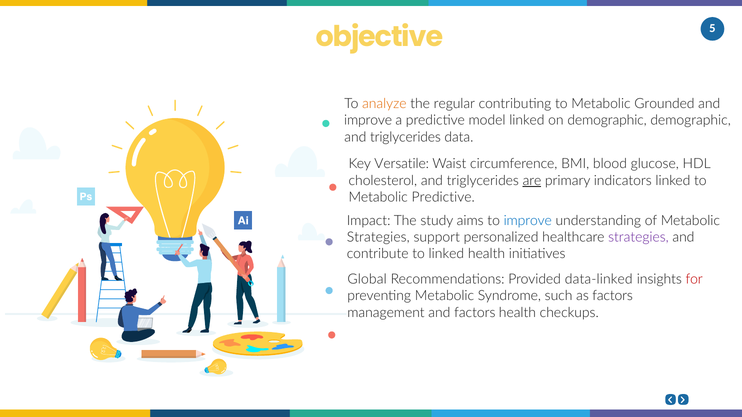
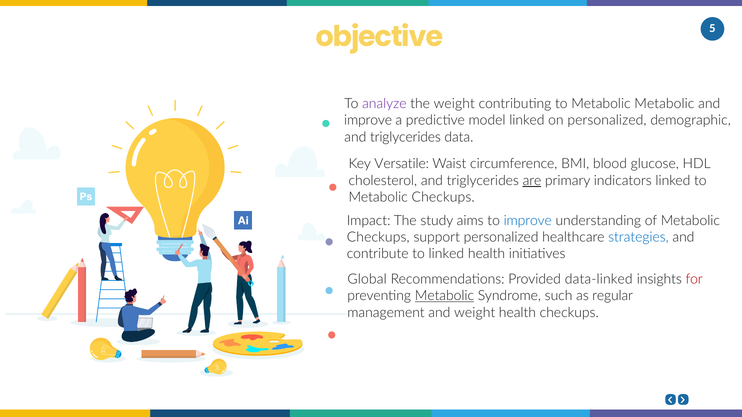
analyze colour: orange -> purple
the regular: regular -> weight
Metabolic Grounded: Grounded -> Metabolic
on demographic: demographic -> personalized
Predictive at (443, 197): Predictive -> Checkups
Strategies at (378, 237): Strategies -> Checkups
strategies at (638, 237) colour: purple -> blue
Metabolic at (444, 296) underline: none -> present
as factors: factors -> regular
and factors: factors -> weight
